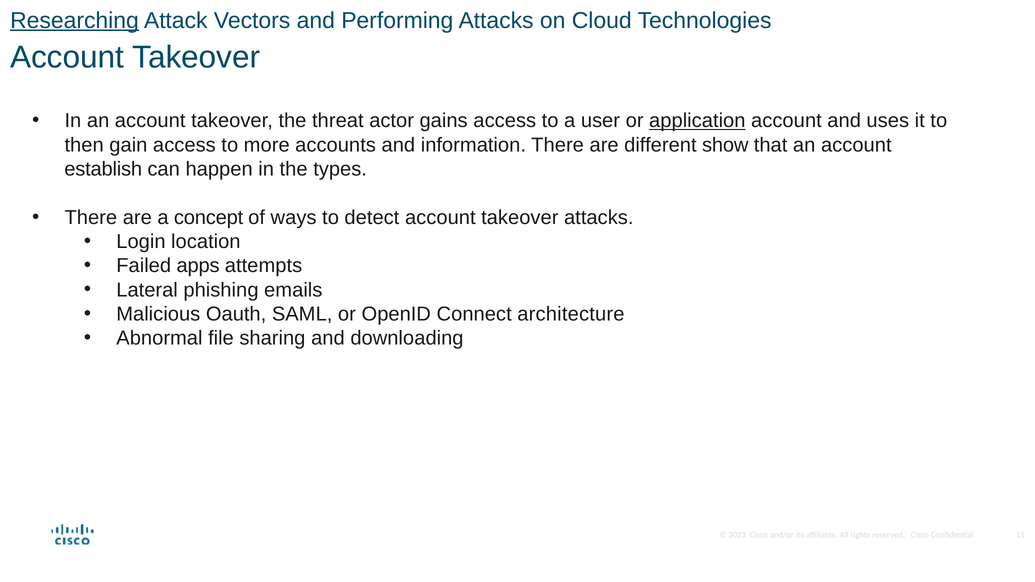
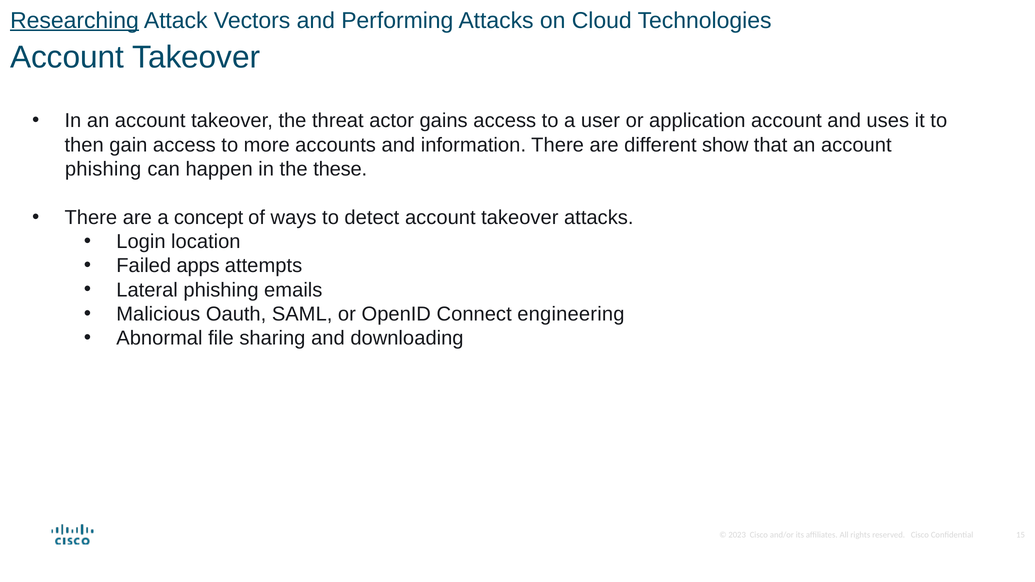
application underline: present -> none
establish at (103, 169): establish -> phishing
types: types -> these
architecture: architecture -> engineering
